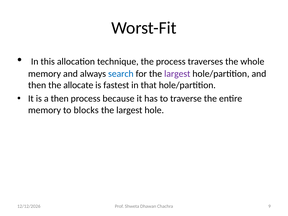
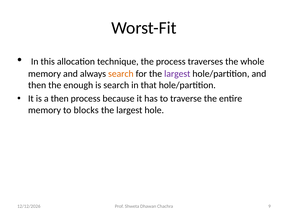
search at (121, 74) colour: blue -> orange
allocate: allocate -> enough
is fastest: fastest -> search
